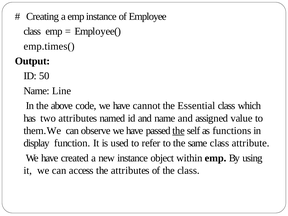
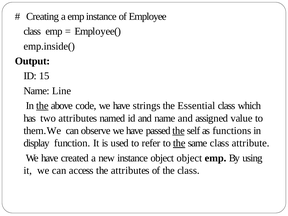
emp.times(: emp.times( -> emp.inside(
50: 50 -> 15
the at (42, 106) underline: none -> present
cannot: cannot -> strings
the at (179, 143) underline: none -> present
object within: within -> object
